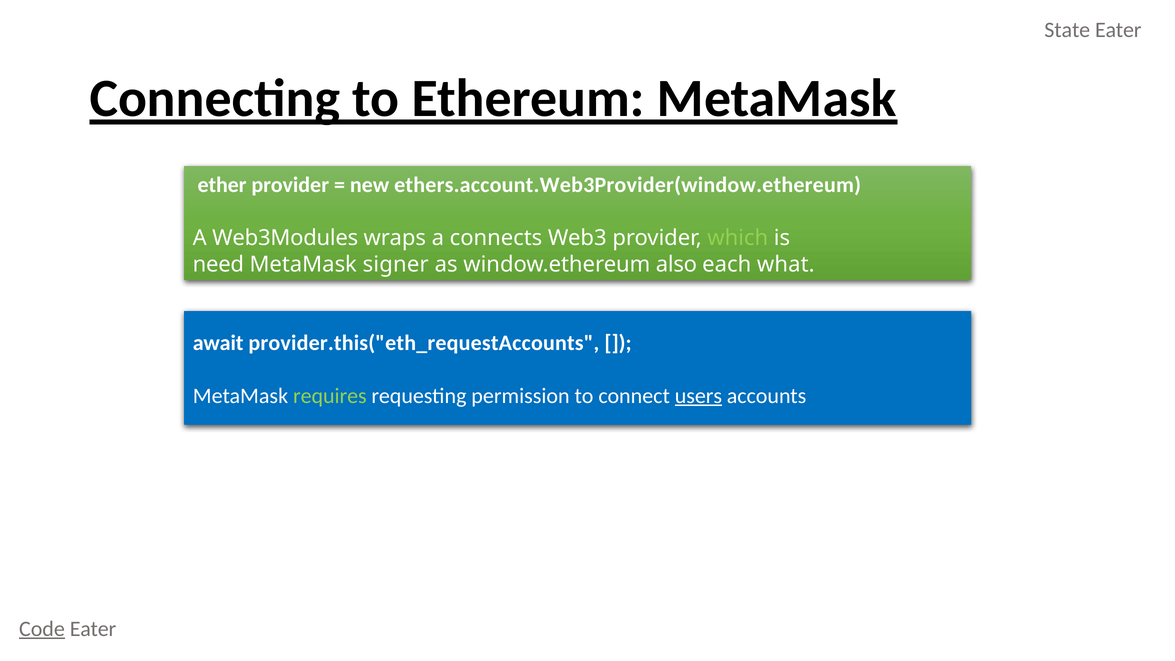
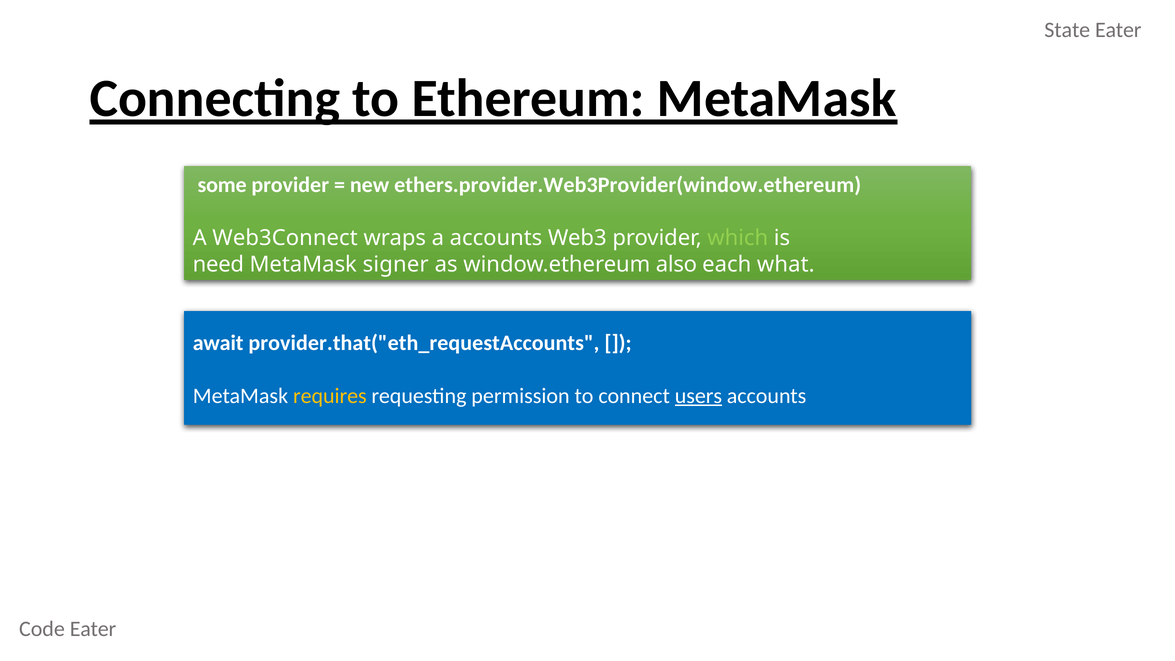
ether: ether -> some
ethers.account.Web3Provider(window.ethereum: ethers.account.Web3Provider(window.ethereum -> ethers.provider.Web3Provider(window.ethereum
Web3Modules: Web3Modules -> Web3Connect
a connects: connects -> accounts
provider.this("eth_requestAccounts: provider.this("eth_requestAccounts -> provider.that("eth_requestAccounts
requires colour: light green -> yellow
Code underline: present -> none
